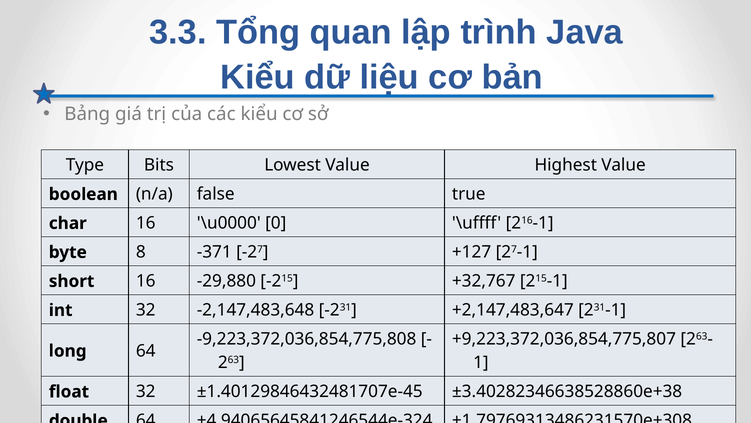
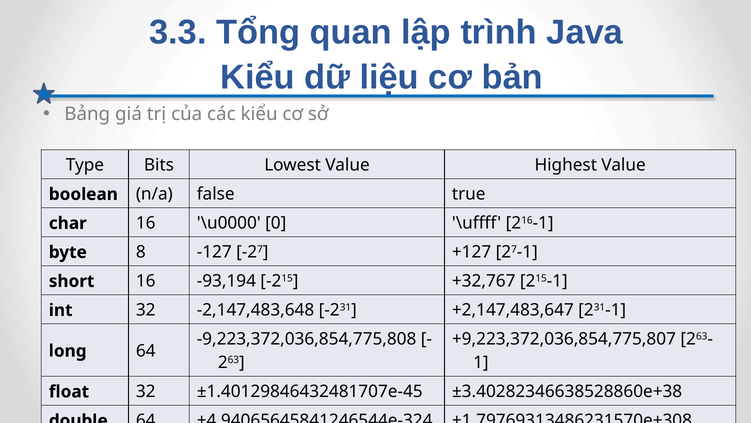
-371: -371 -> -127
-29,880: -29,880 -> -93,194
